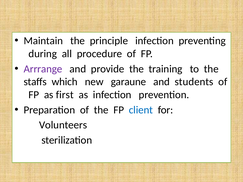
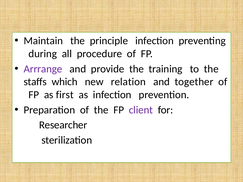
garaune: garaune -> relation
students: students -> together
client colour: blue -> purple
Volunteers: Volunteers -> Researcher
